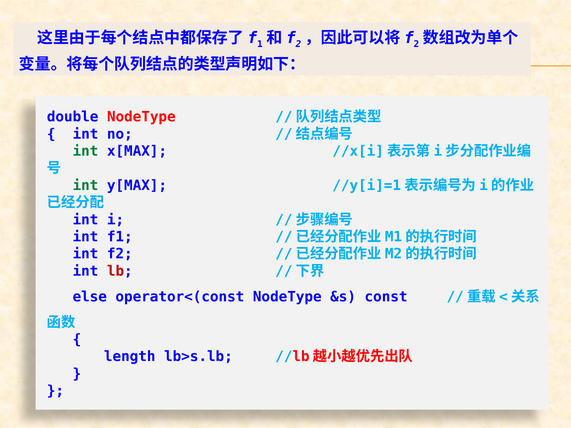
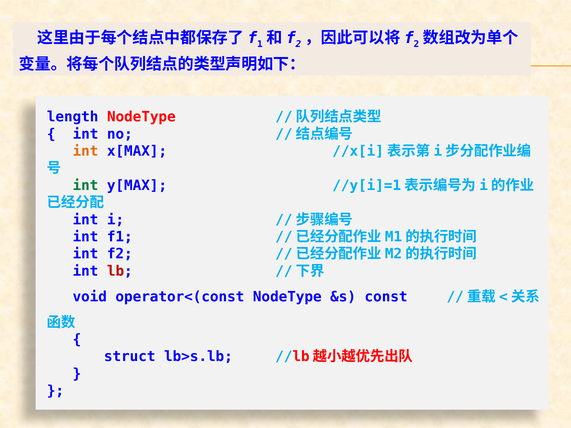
double: double -> length
int at (85, 151) colour: green -> orange
else: else -> void
length: length -> struct
